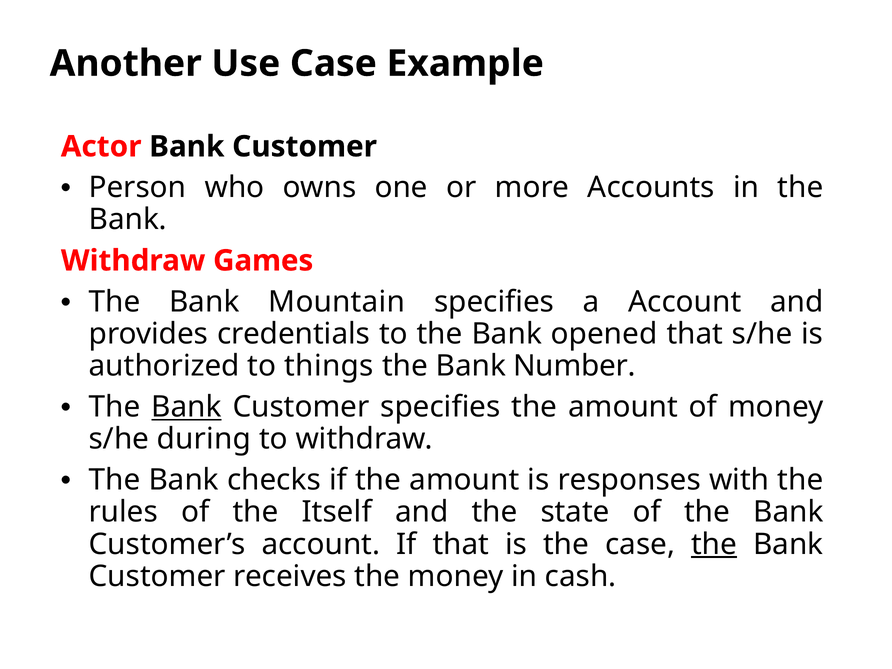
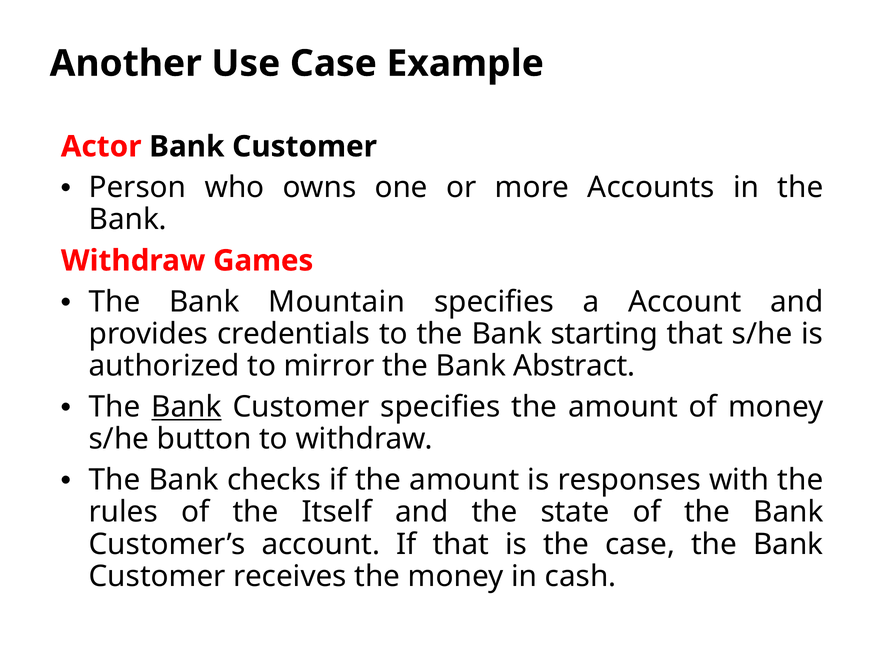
opened: opened -> starting
things: things -> mirror
Number: Number -> Abstract
during: during -> button
the at (714, 544) underline: present -> none
